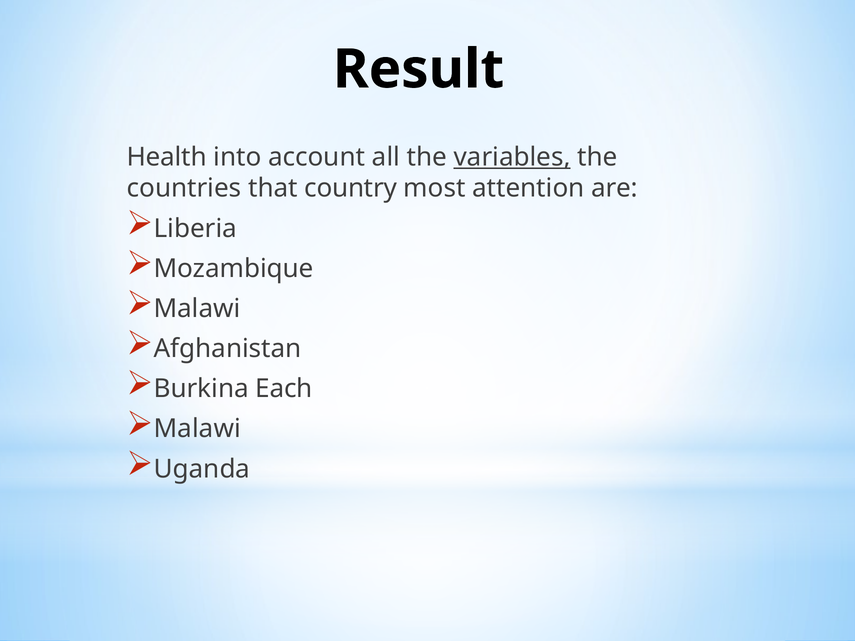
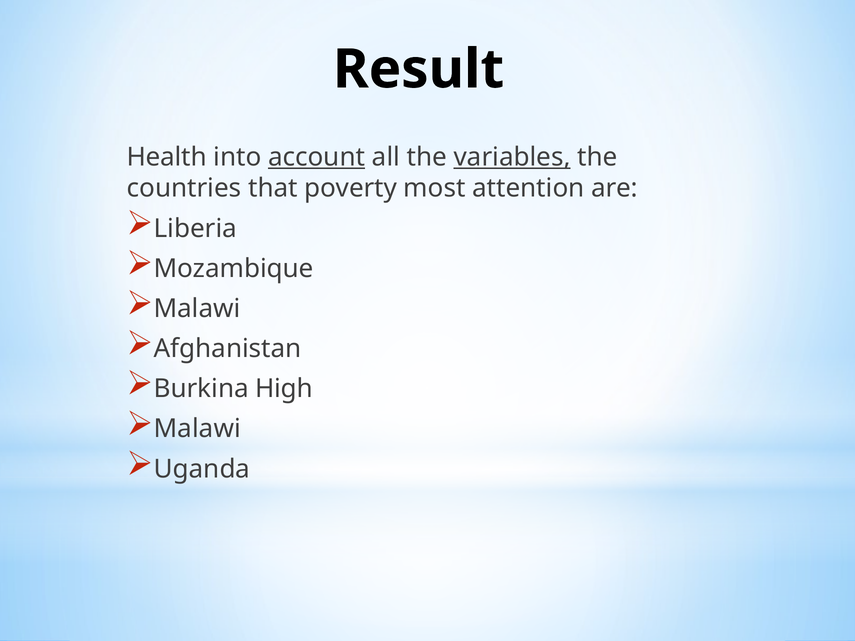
account underline: none -> present
country: country -> poverty
Each: Each -> High
